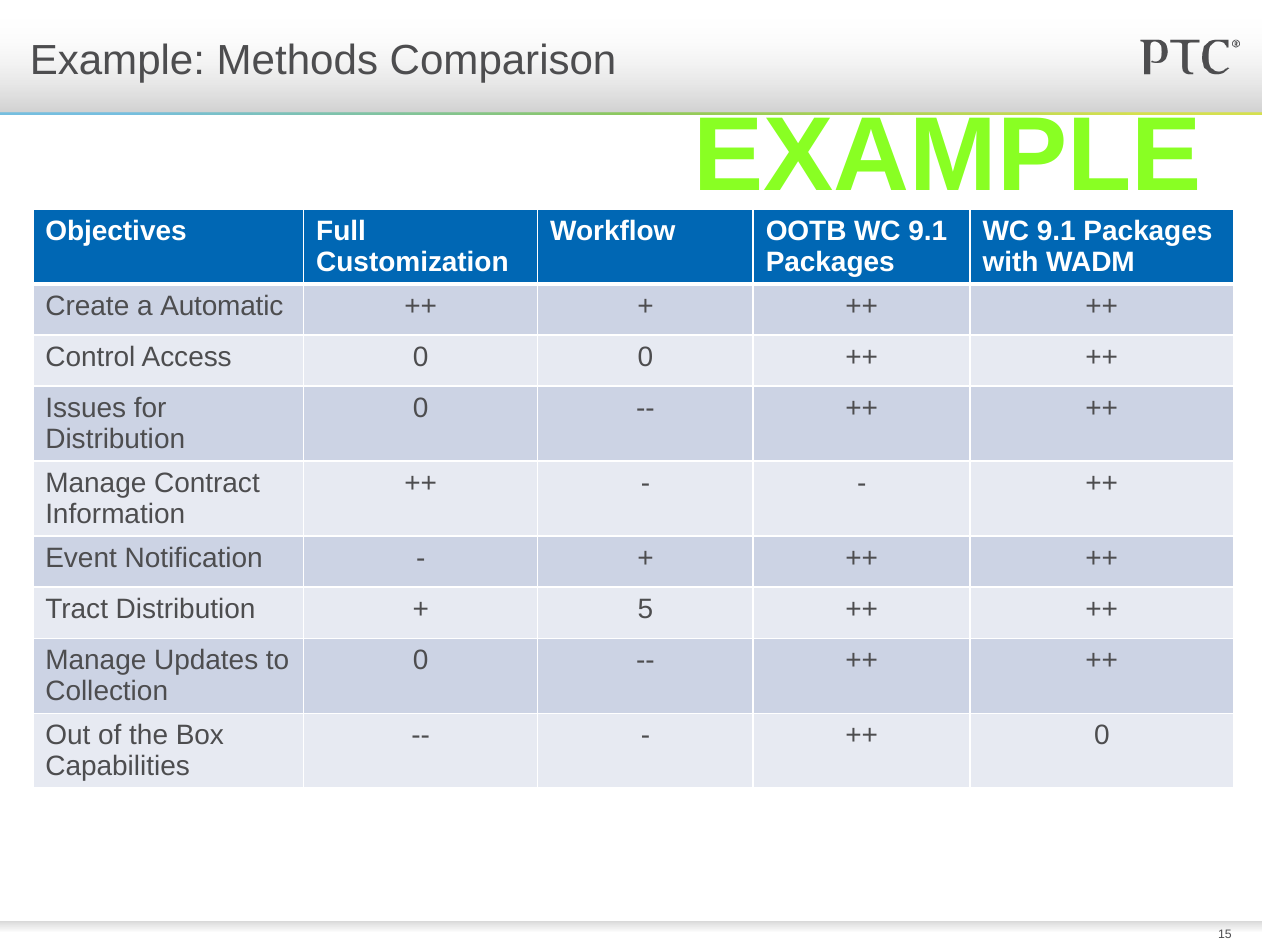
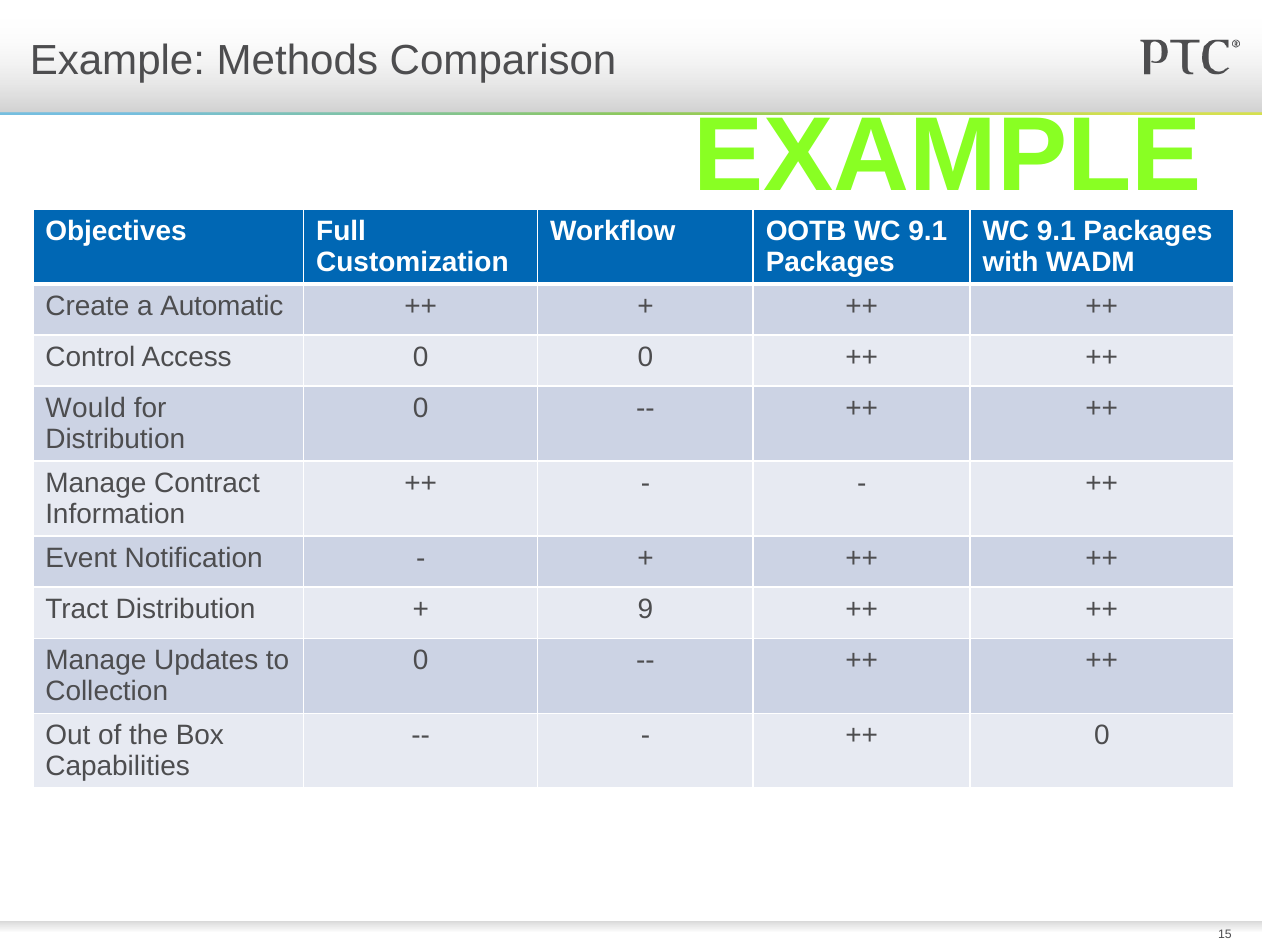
Issues: Issues -> Would
5: 5 -> 9
